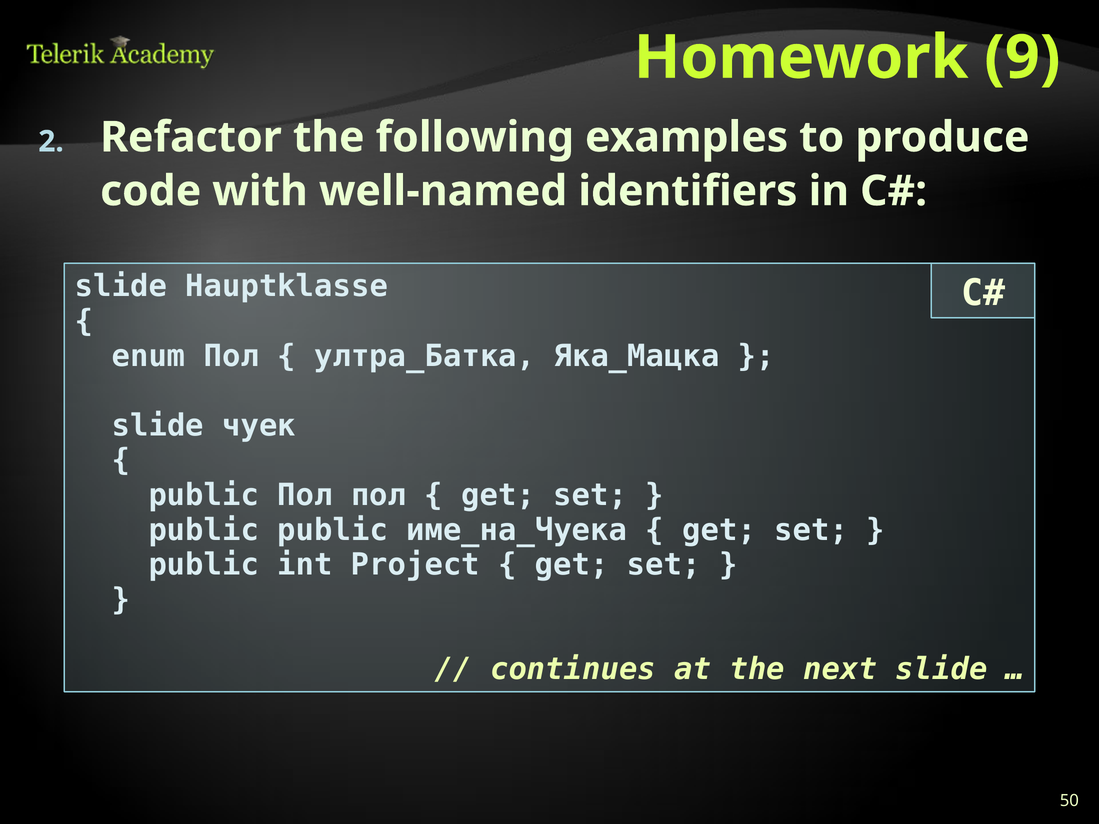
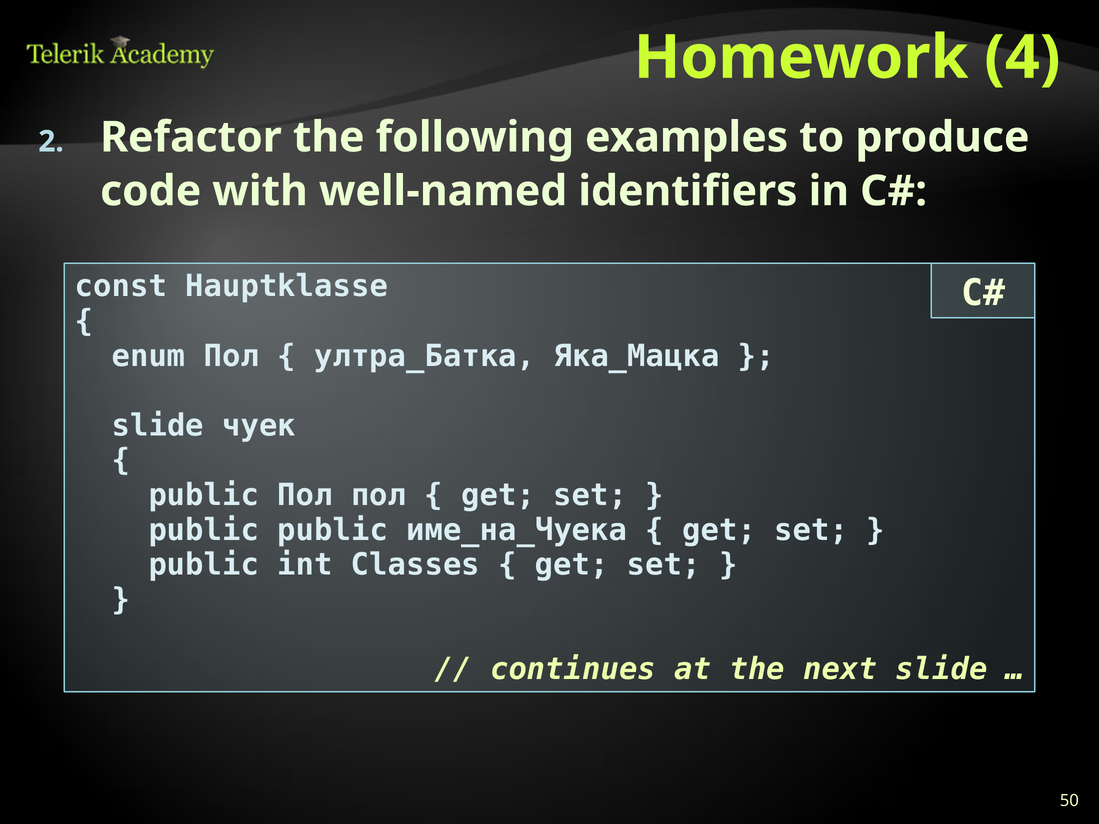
9: 9 -> 4
slide at (121, 286): slide -> const
Project: Project -> Classes
